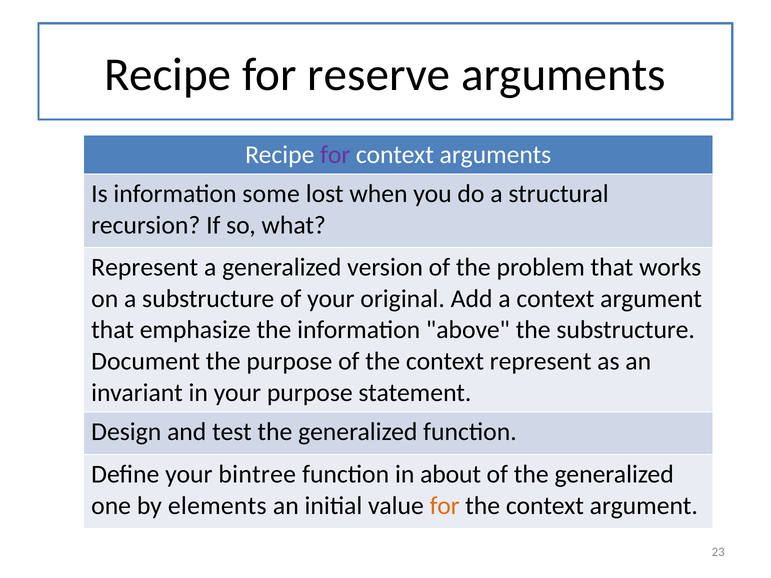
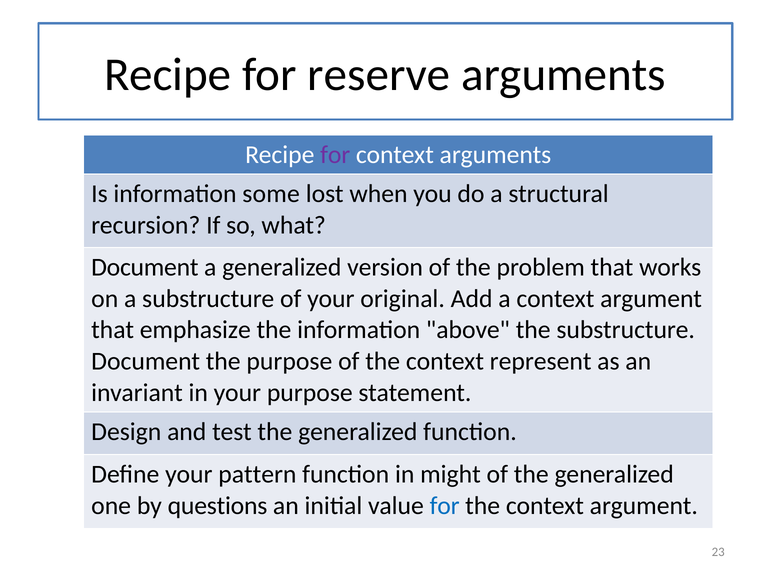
Represent at (145, 267): Represent -> Document
bintree: bintree -> pattern
about: about -> might
elements: elements -> questions
for at (445, 506) colour: orange -> blue
